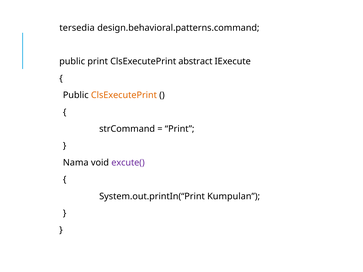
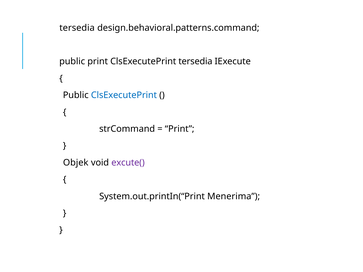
ClsExecutePrint abstract: abstract -> tersedia
ClsExecutePrint at (124, 95) colour: orange -> blue
Nama: Nama -> Objek
Kumpulan: Kumpulan -> Menerima
